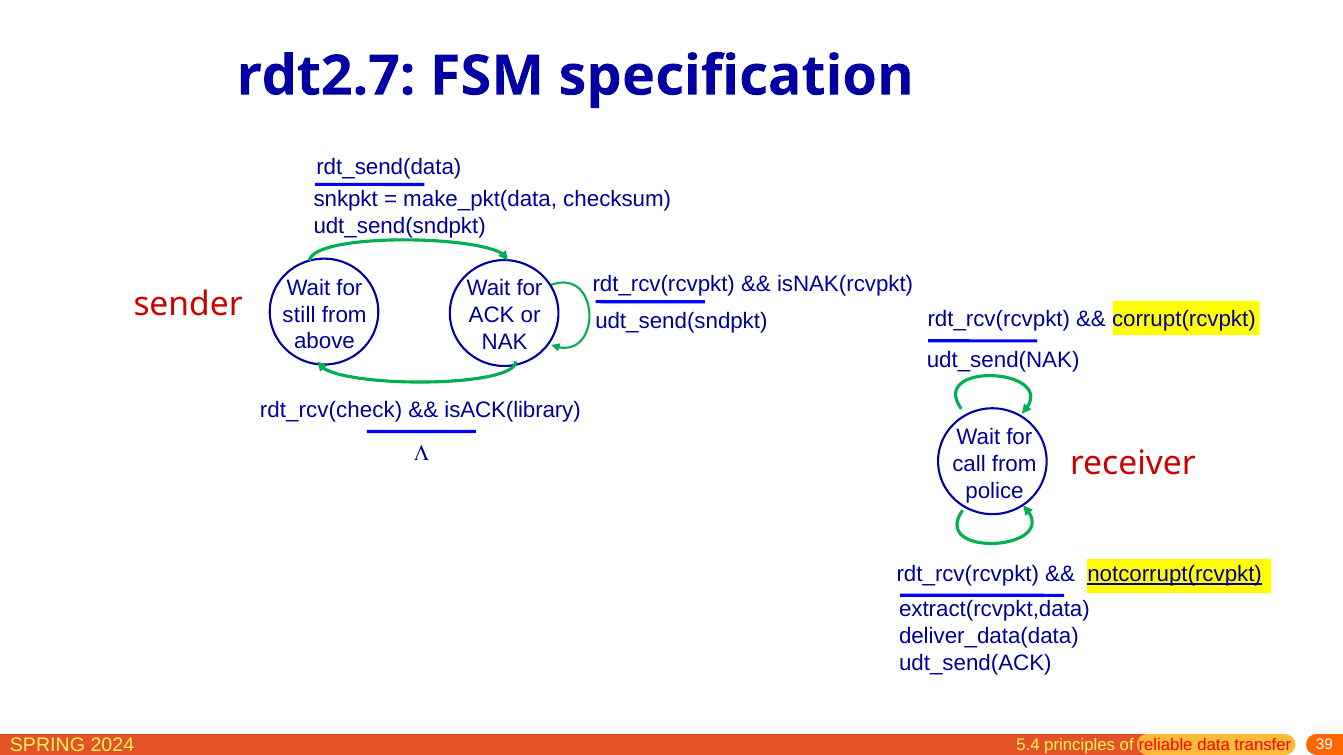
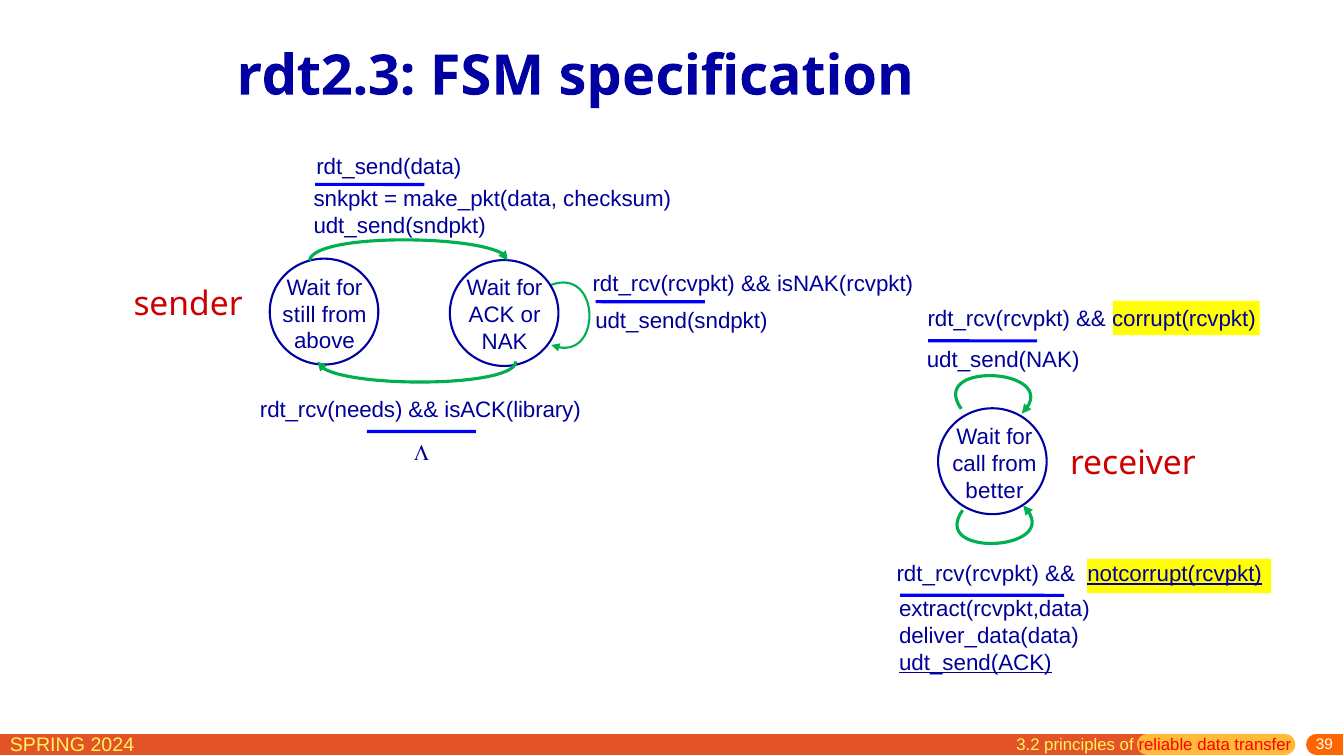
rdt2.7: rdt2.7 -> rdt2.3
rdt_rcv(check: rdt_rcv(check -> rdt_rcv(needs
police: police -> better
udt_send(ACK underline: none -> present
5.4: 5.4 -> 3.2
